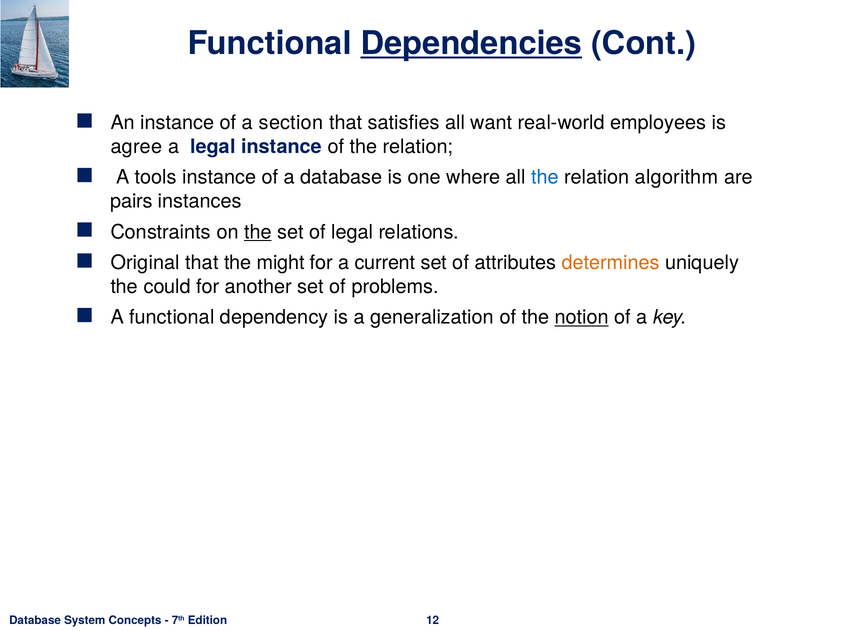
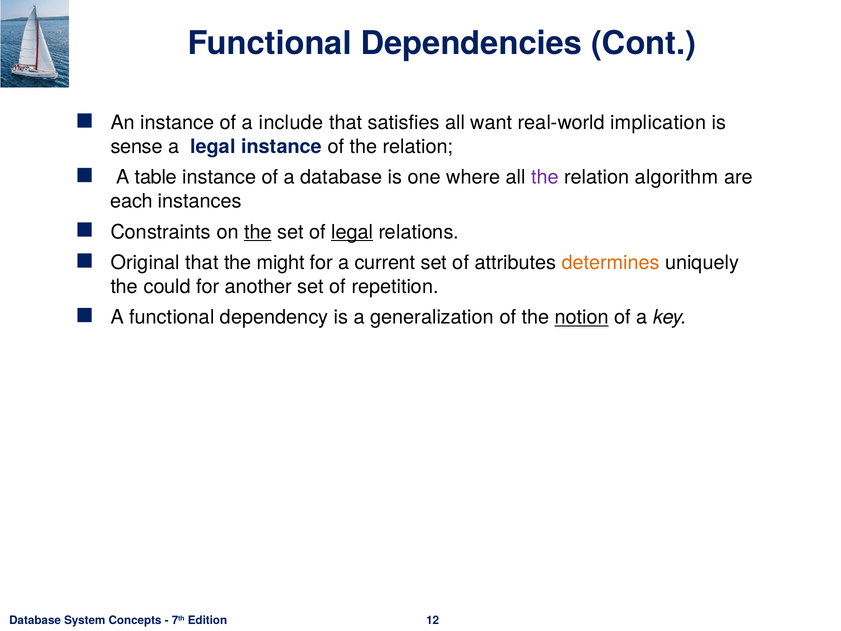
Dependencies underline: present -> none
section: section -> include
employees: employees -> implication
agree: agree -> sense
tools: tools -> table
the at (545, 177) colour: blue -> purple
pairs: pairs -> each
legal at (352, 232) underline: none -> present
problems: problems -> repetition
